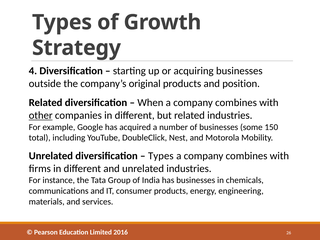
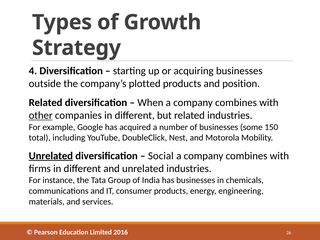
original: original -> plotted
Unrelated at (51, 156) underline: none -> present
Types at (161, 156): Types -> Social
